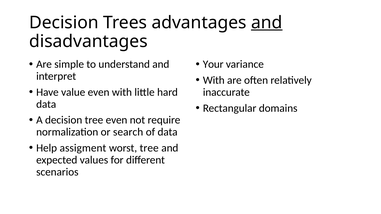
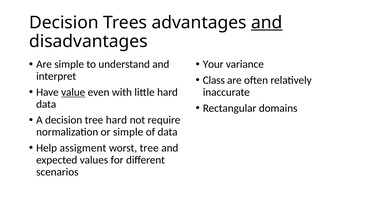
With at (214, 80): With -> Class
value underline: none -> present
tree even: even -> hard
or search: search -> simple
